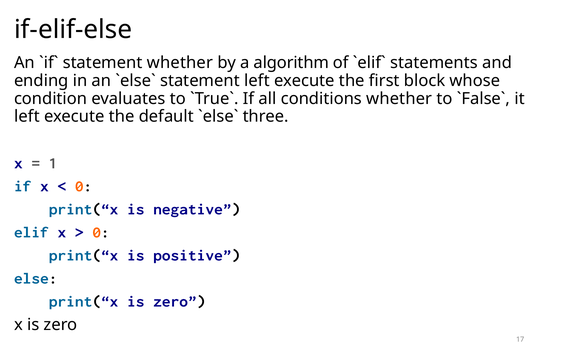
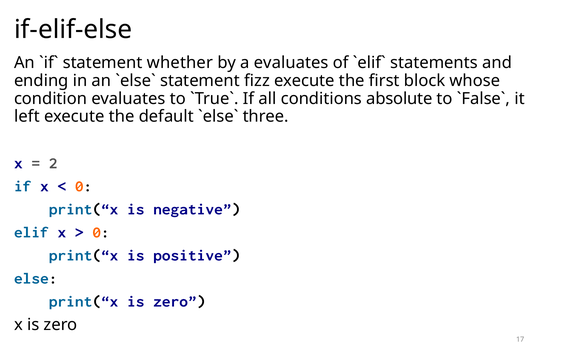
a algorithm: algorithm -> evaluates
statement left: left -> fizz
conditions whether: whether -> absolute
1: 1 -> 2
